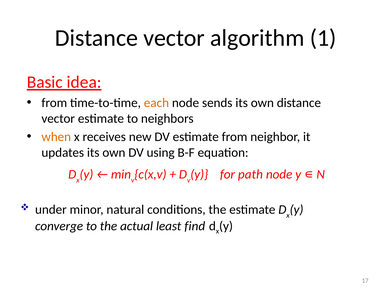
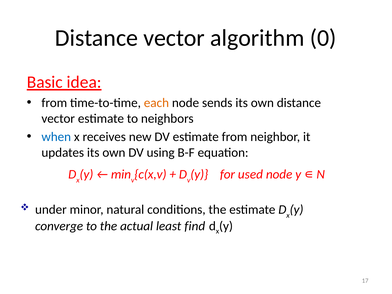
1: 1 -> 0
when colour: orange -> blue
path: path -> used
